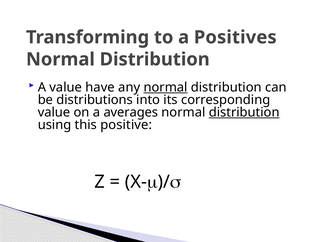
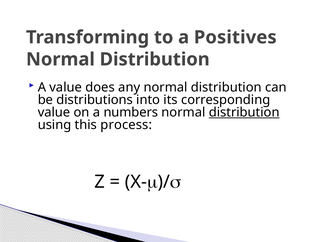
have: have -> does
normal at (166, 87) underline: present -> none
averages: averages -> numbers
positive: positive -> process
